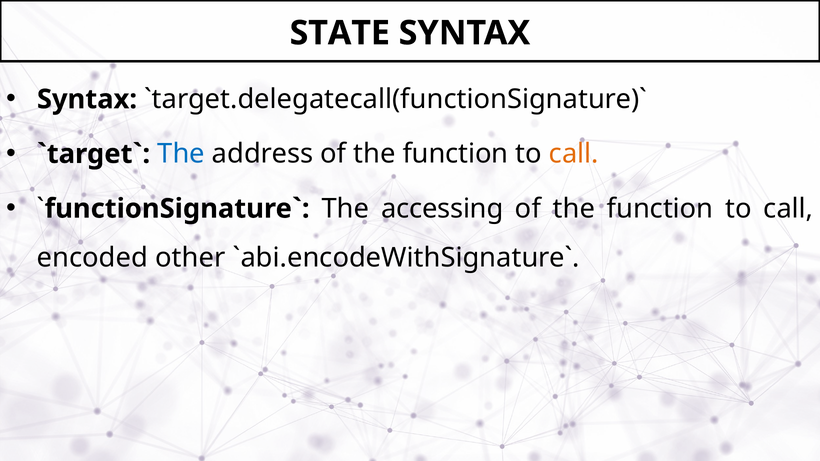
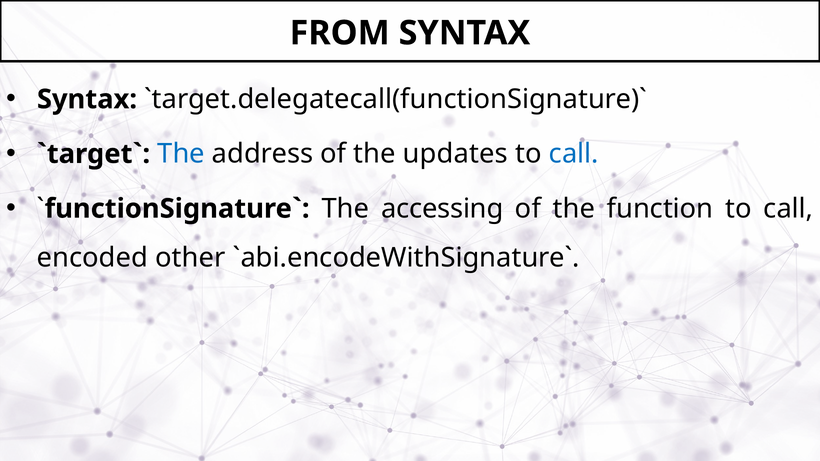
STATE: STATE -> FROM
address of the function: function -> updates
call at (574, 154) colour: orange -> blue
